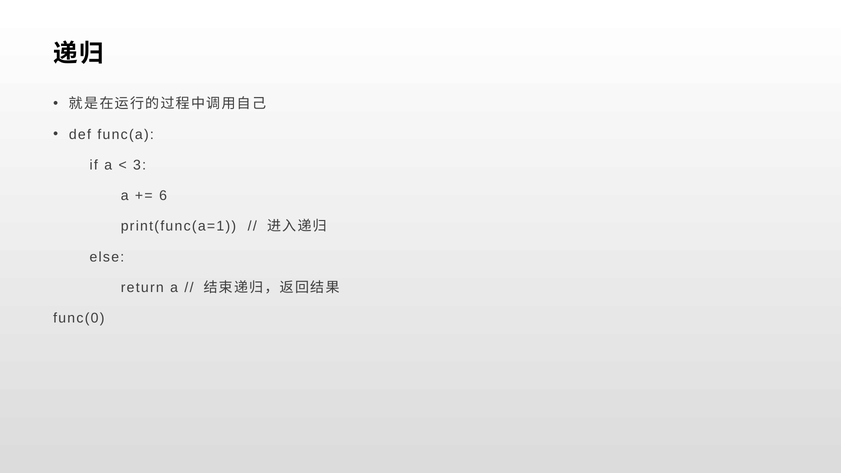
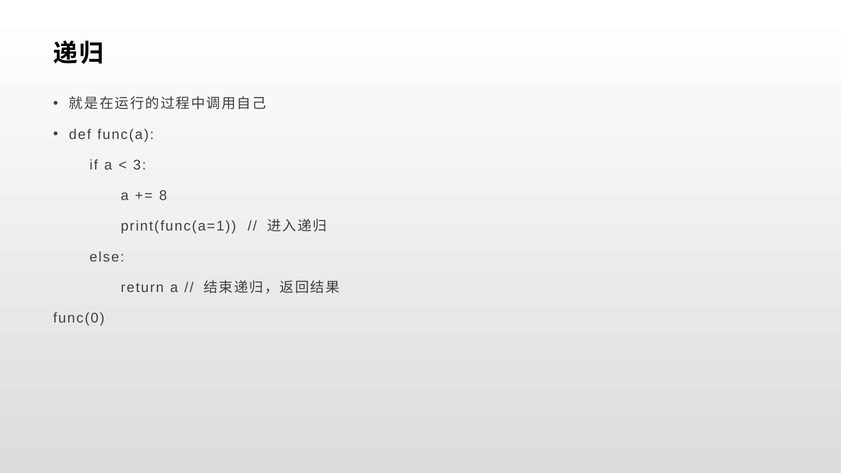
6: 6 -> 8
